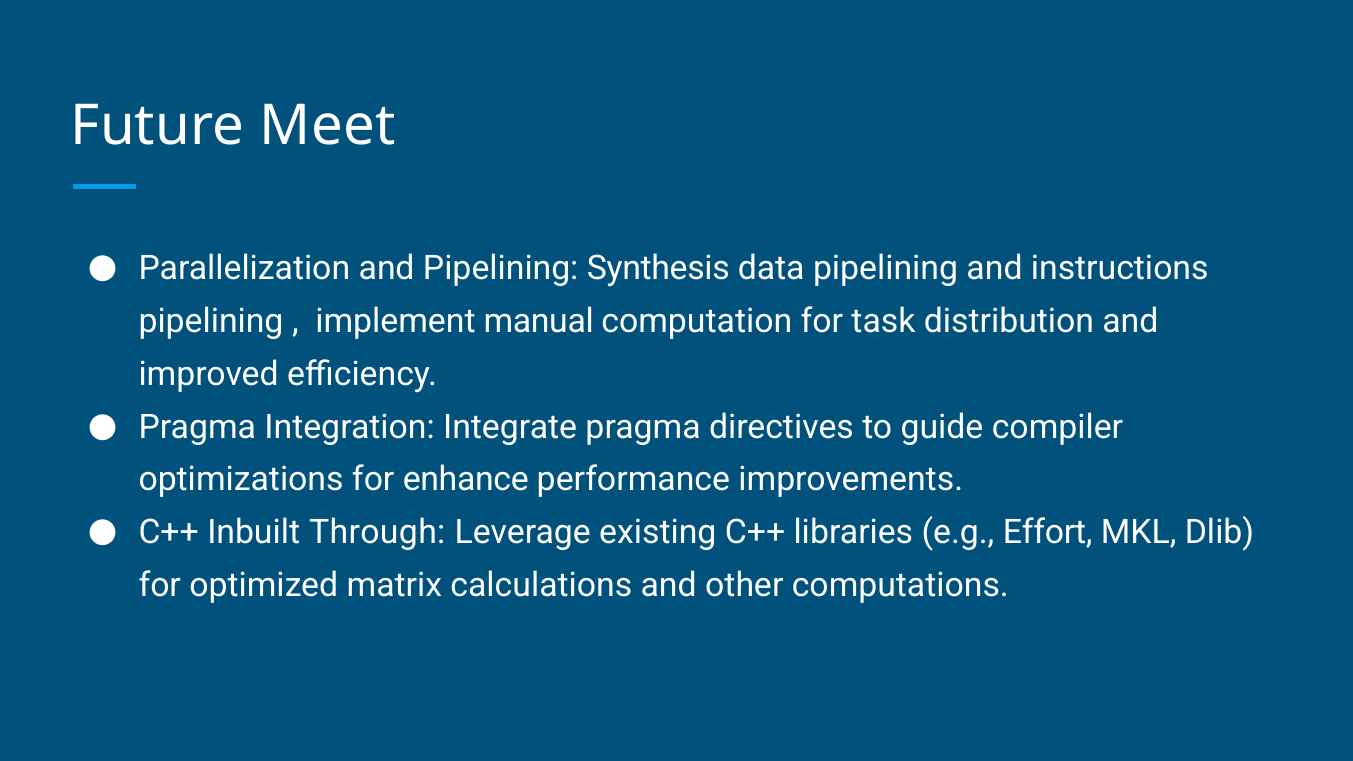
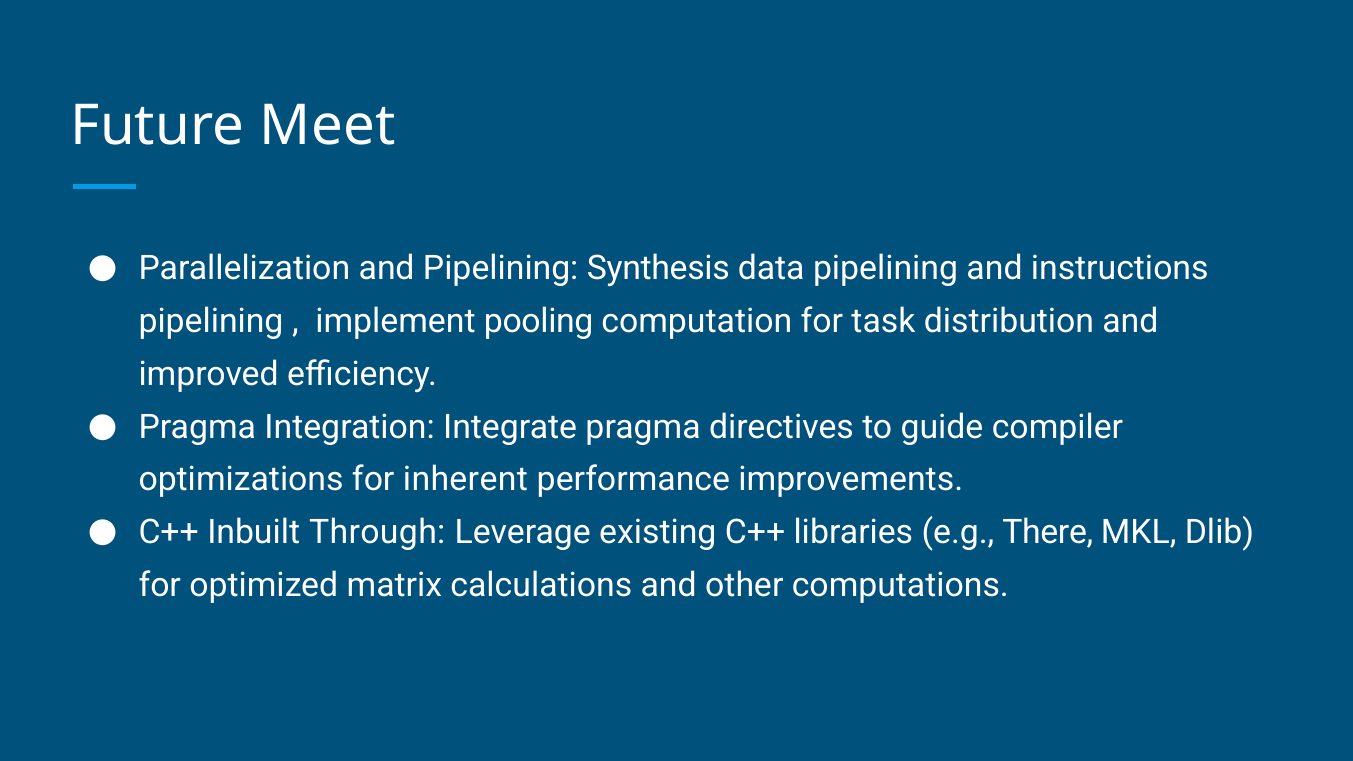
manual: manual -> pooling
enhance: enhance -> inherent
Effort: Effort -> There
